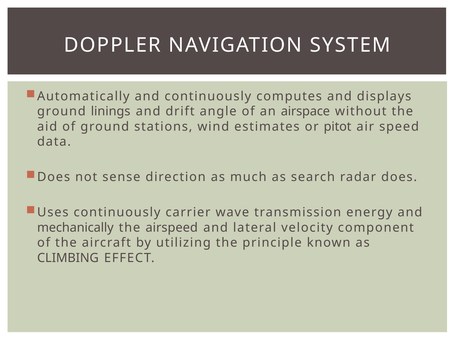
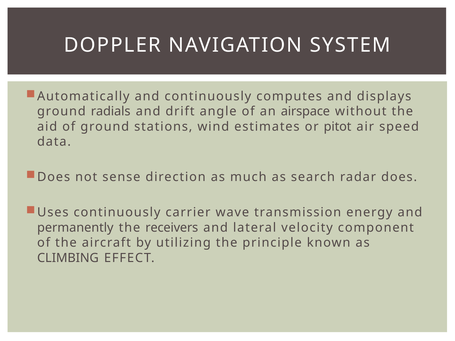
linings: linings -> radials
mechanically: mechanically -> permanently
airspeed: airspeed -> receivers
